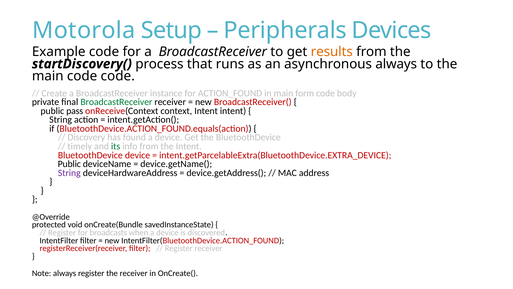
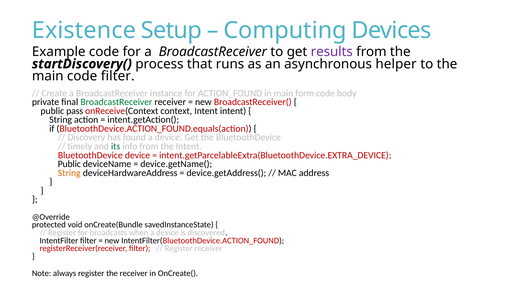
Motorola: Motorola -> Existence
Peripherals: Peripherals -> Computing
results colour: orange -> purple
asynchronous always: always -> helper
code code: code -> filter
String at (69, 173) colour: purple -> orange
